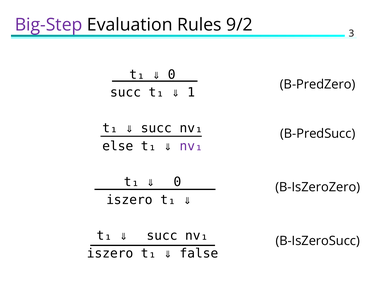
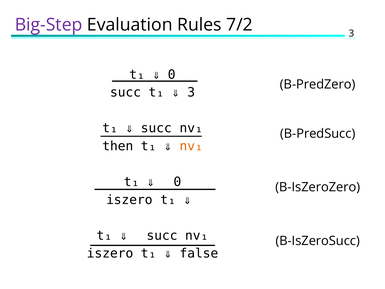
9/2: 9/2 -> 7/2
1 at (191, 92): 1 -> 3
else: else -> then
nv₁ at (191, 146) colour: purple -> orange
